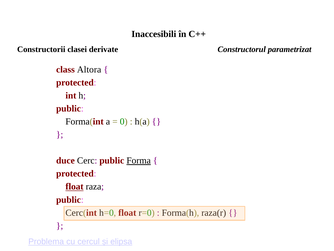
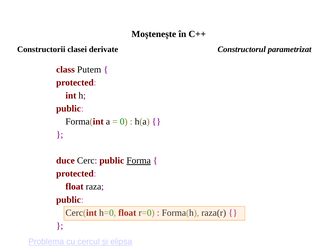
Inaccesibili: Inaccesibili -> Moștenește
Altora: Altora -> Putem
float at (74, 186) underline: present -> none
